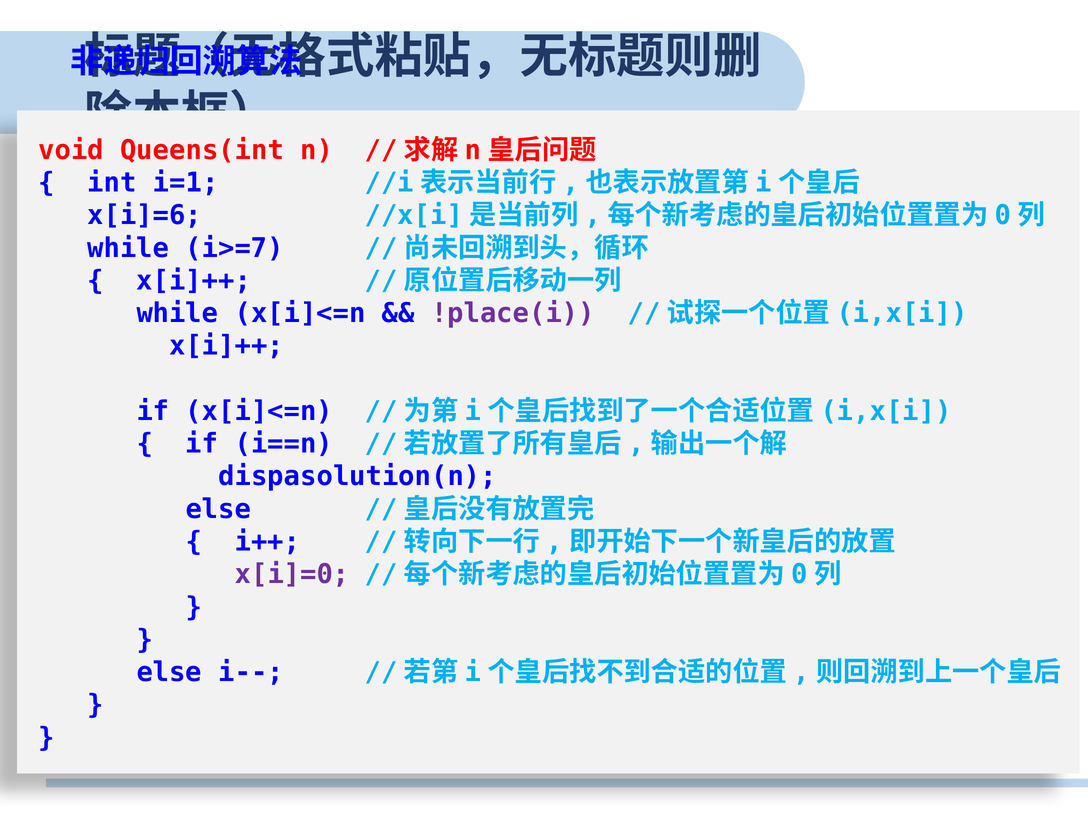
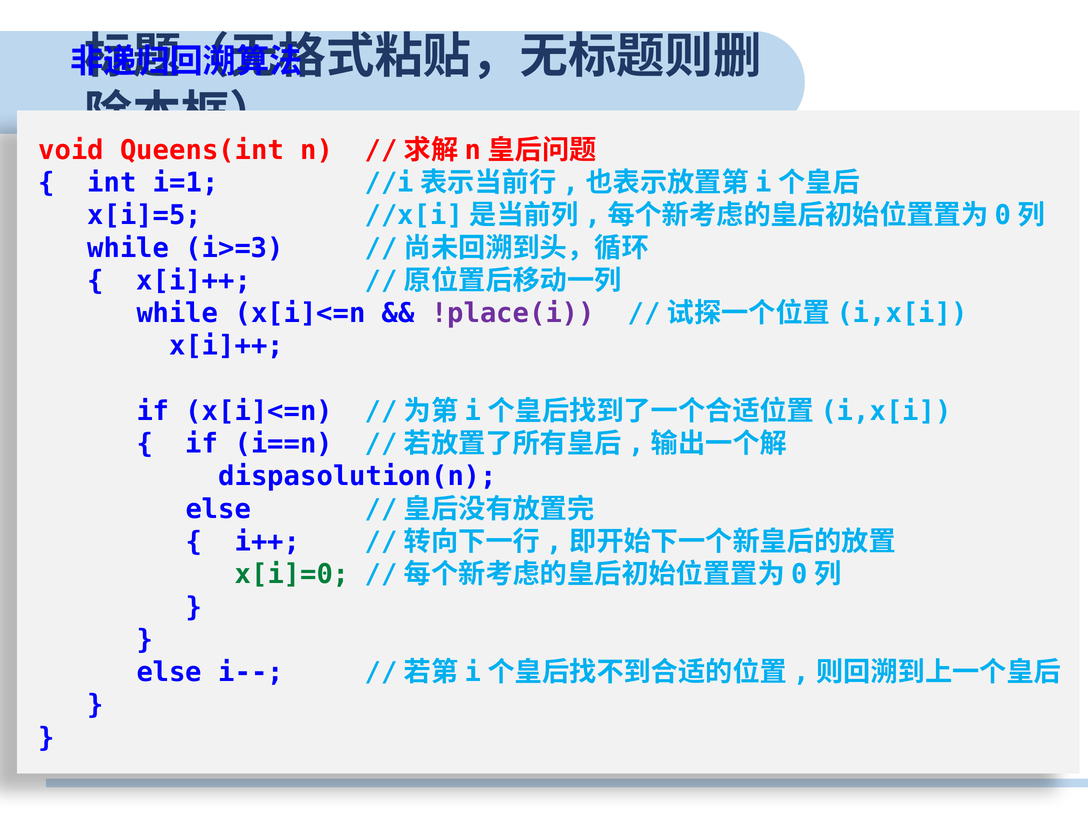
x[i]=6: x[i]=6 -> x[i]=5
i>=7: i>=7 -> i>=3
x[i]=0 colour: purple -> green
